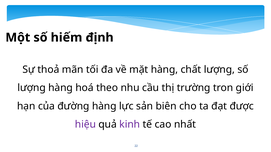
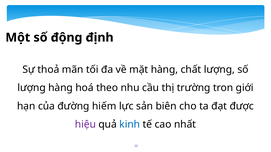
hiếm: hiếm -> động
đường hàng: hàng -> hiếm
kinh colour: purple -> blue
